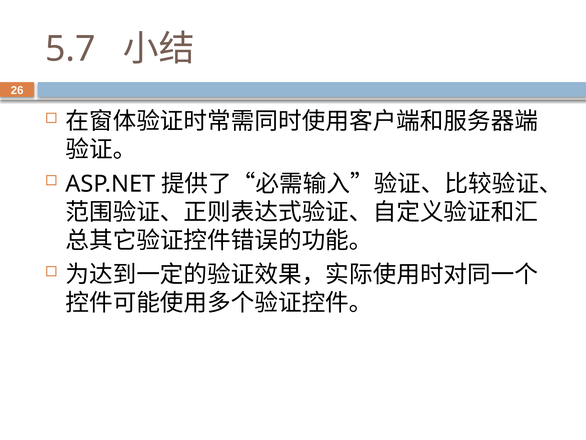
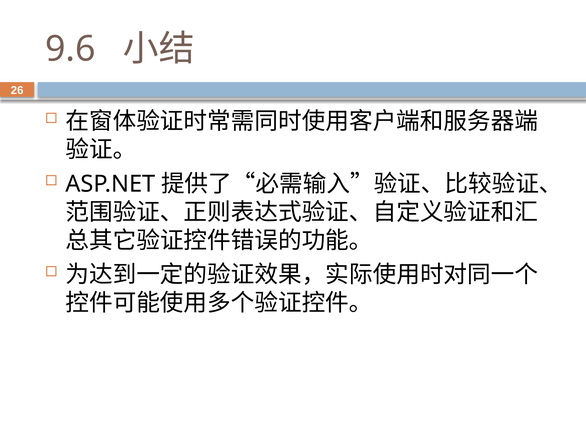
5.7: 5.7 -> 9.6
